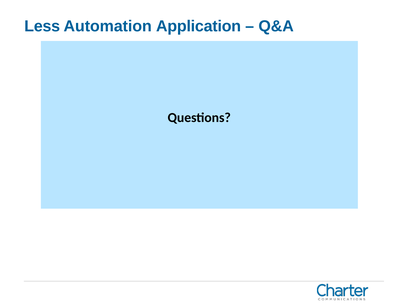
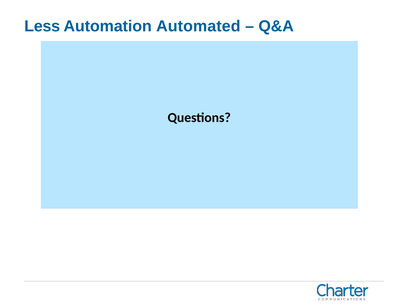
Application: Application -> Automated
